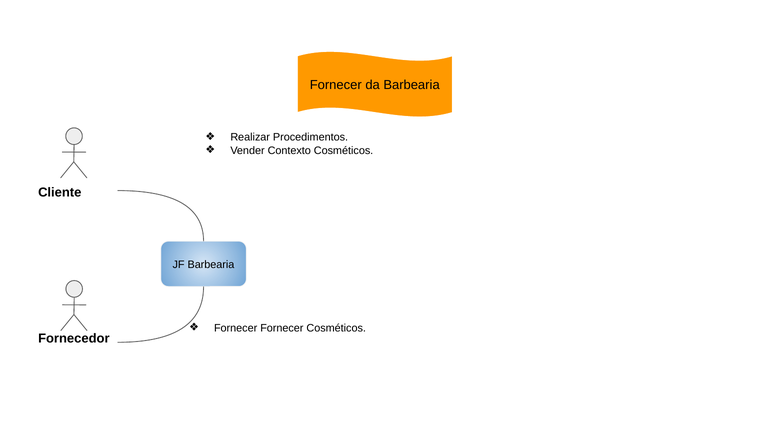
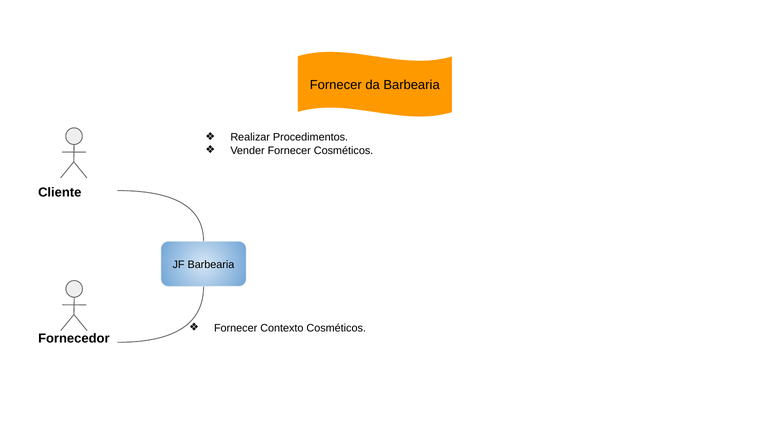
Vender Contexto: Contexto -> Fornecer
Fornecer Fornecer: Fornecer -> Contexto
